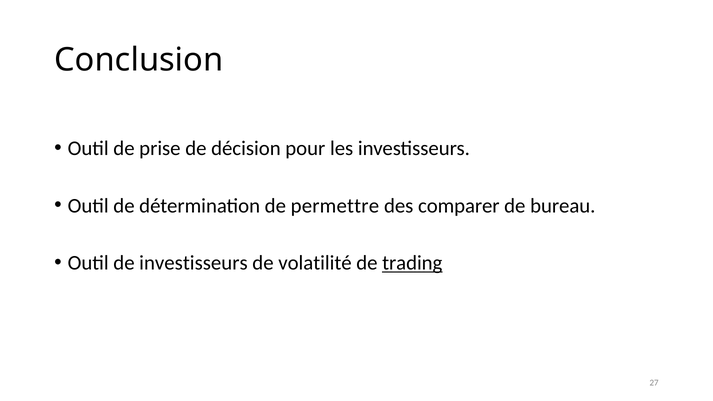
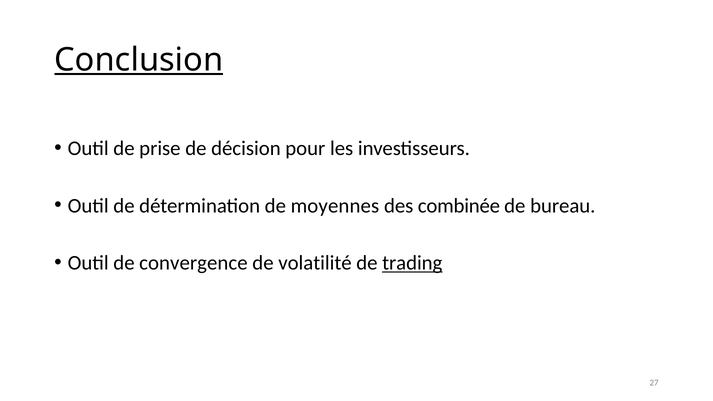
Conclusion underline: none -> present
permettre: permettre -> moyennes
comparer: comparer -> combinée
de investisseurs: investisseurs -> convergence
